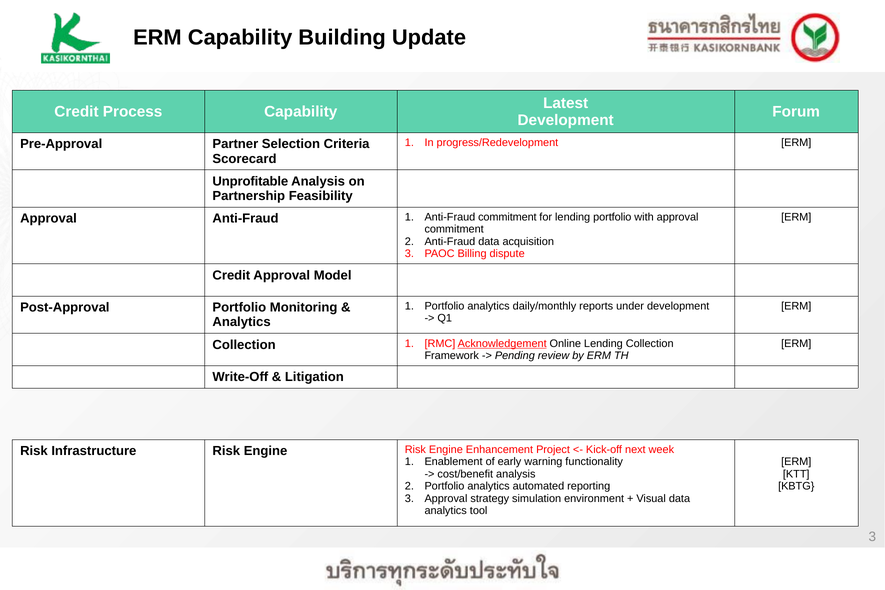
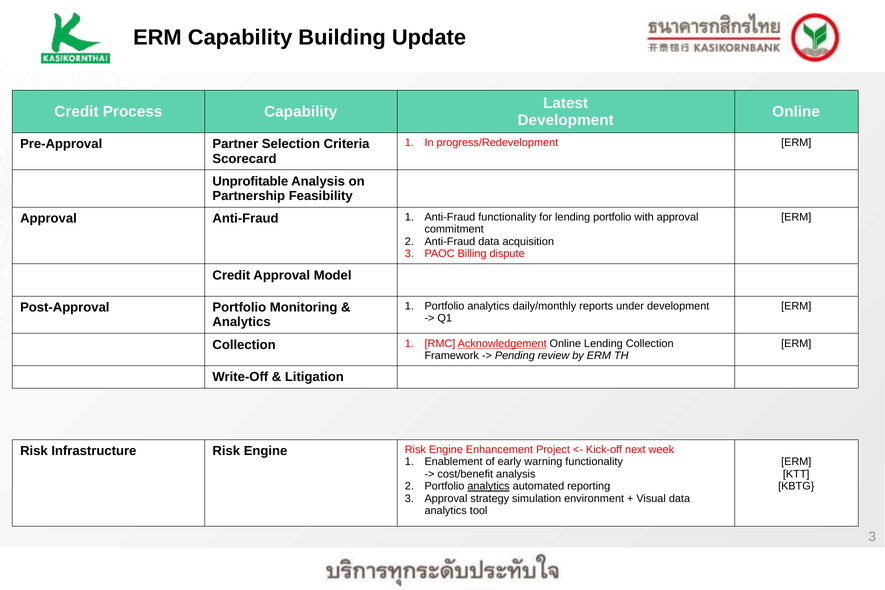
Forum at (796, 112): Forum -> Online
Anti-Fraud commitment: commitment -> functionality
analytics at (489, 486) underline: none -> present
